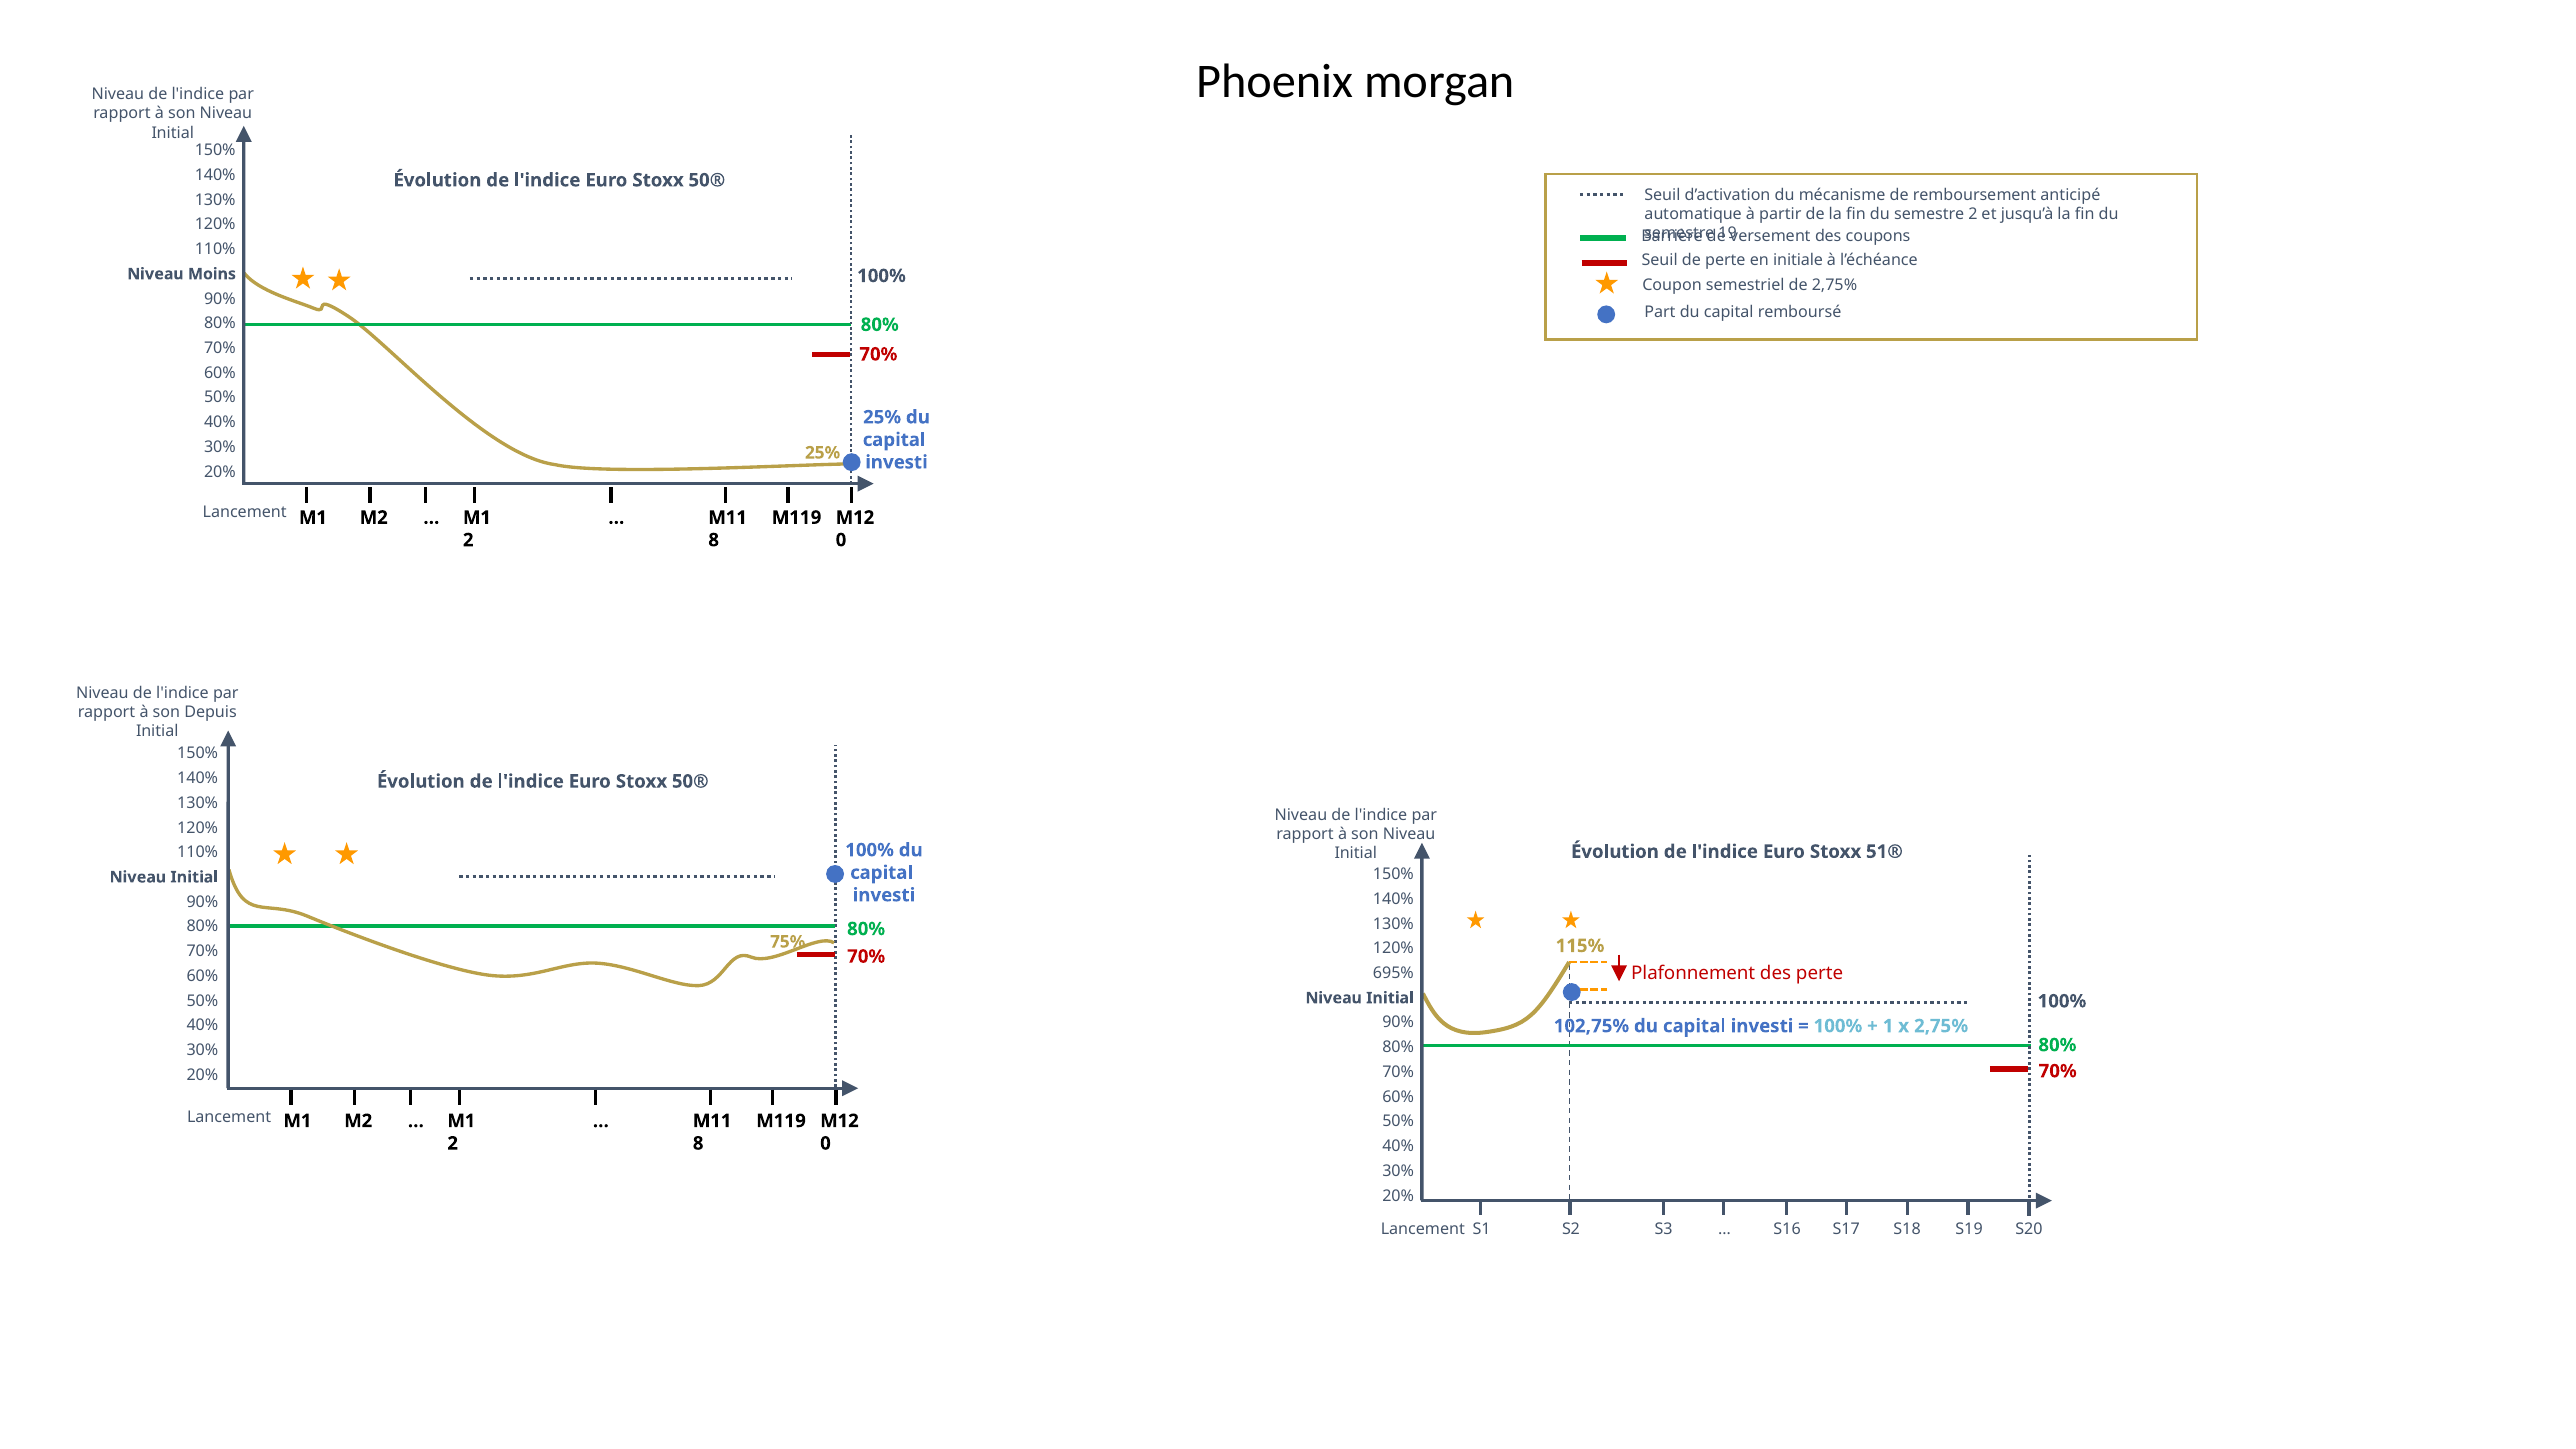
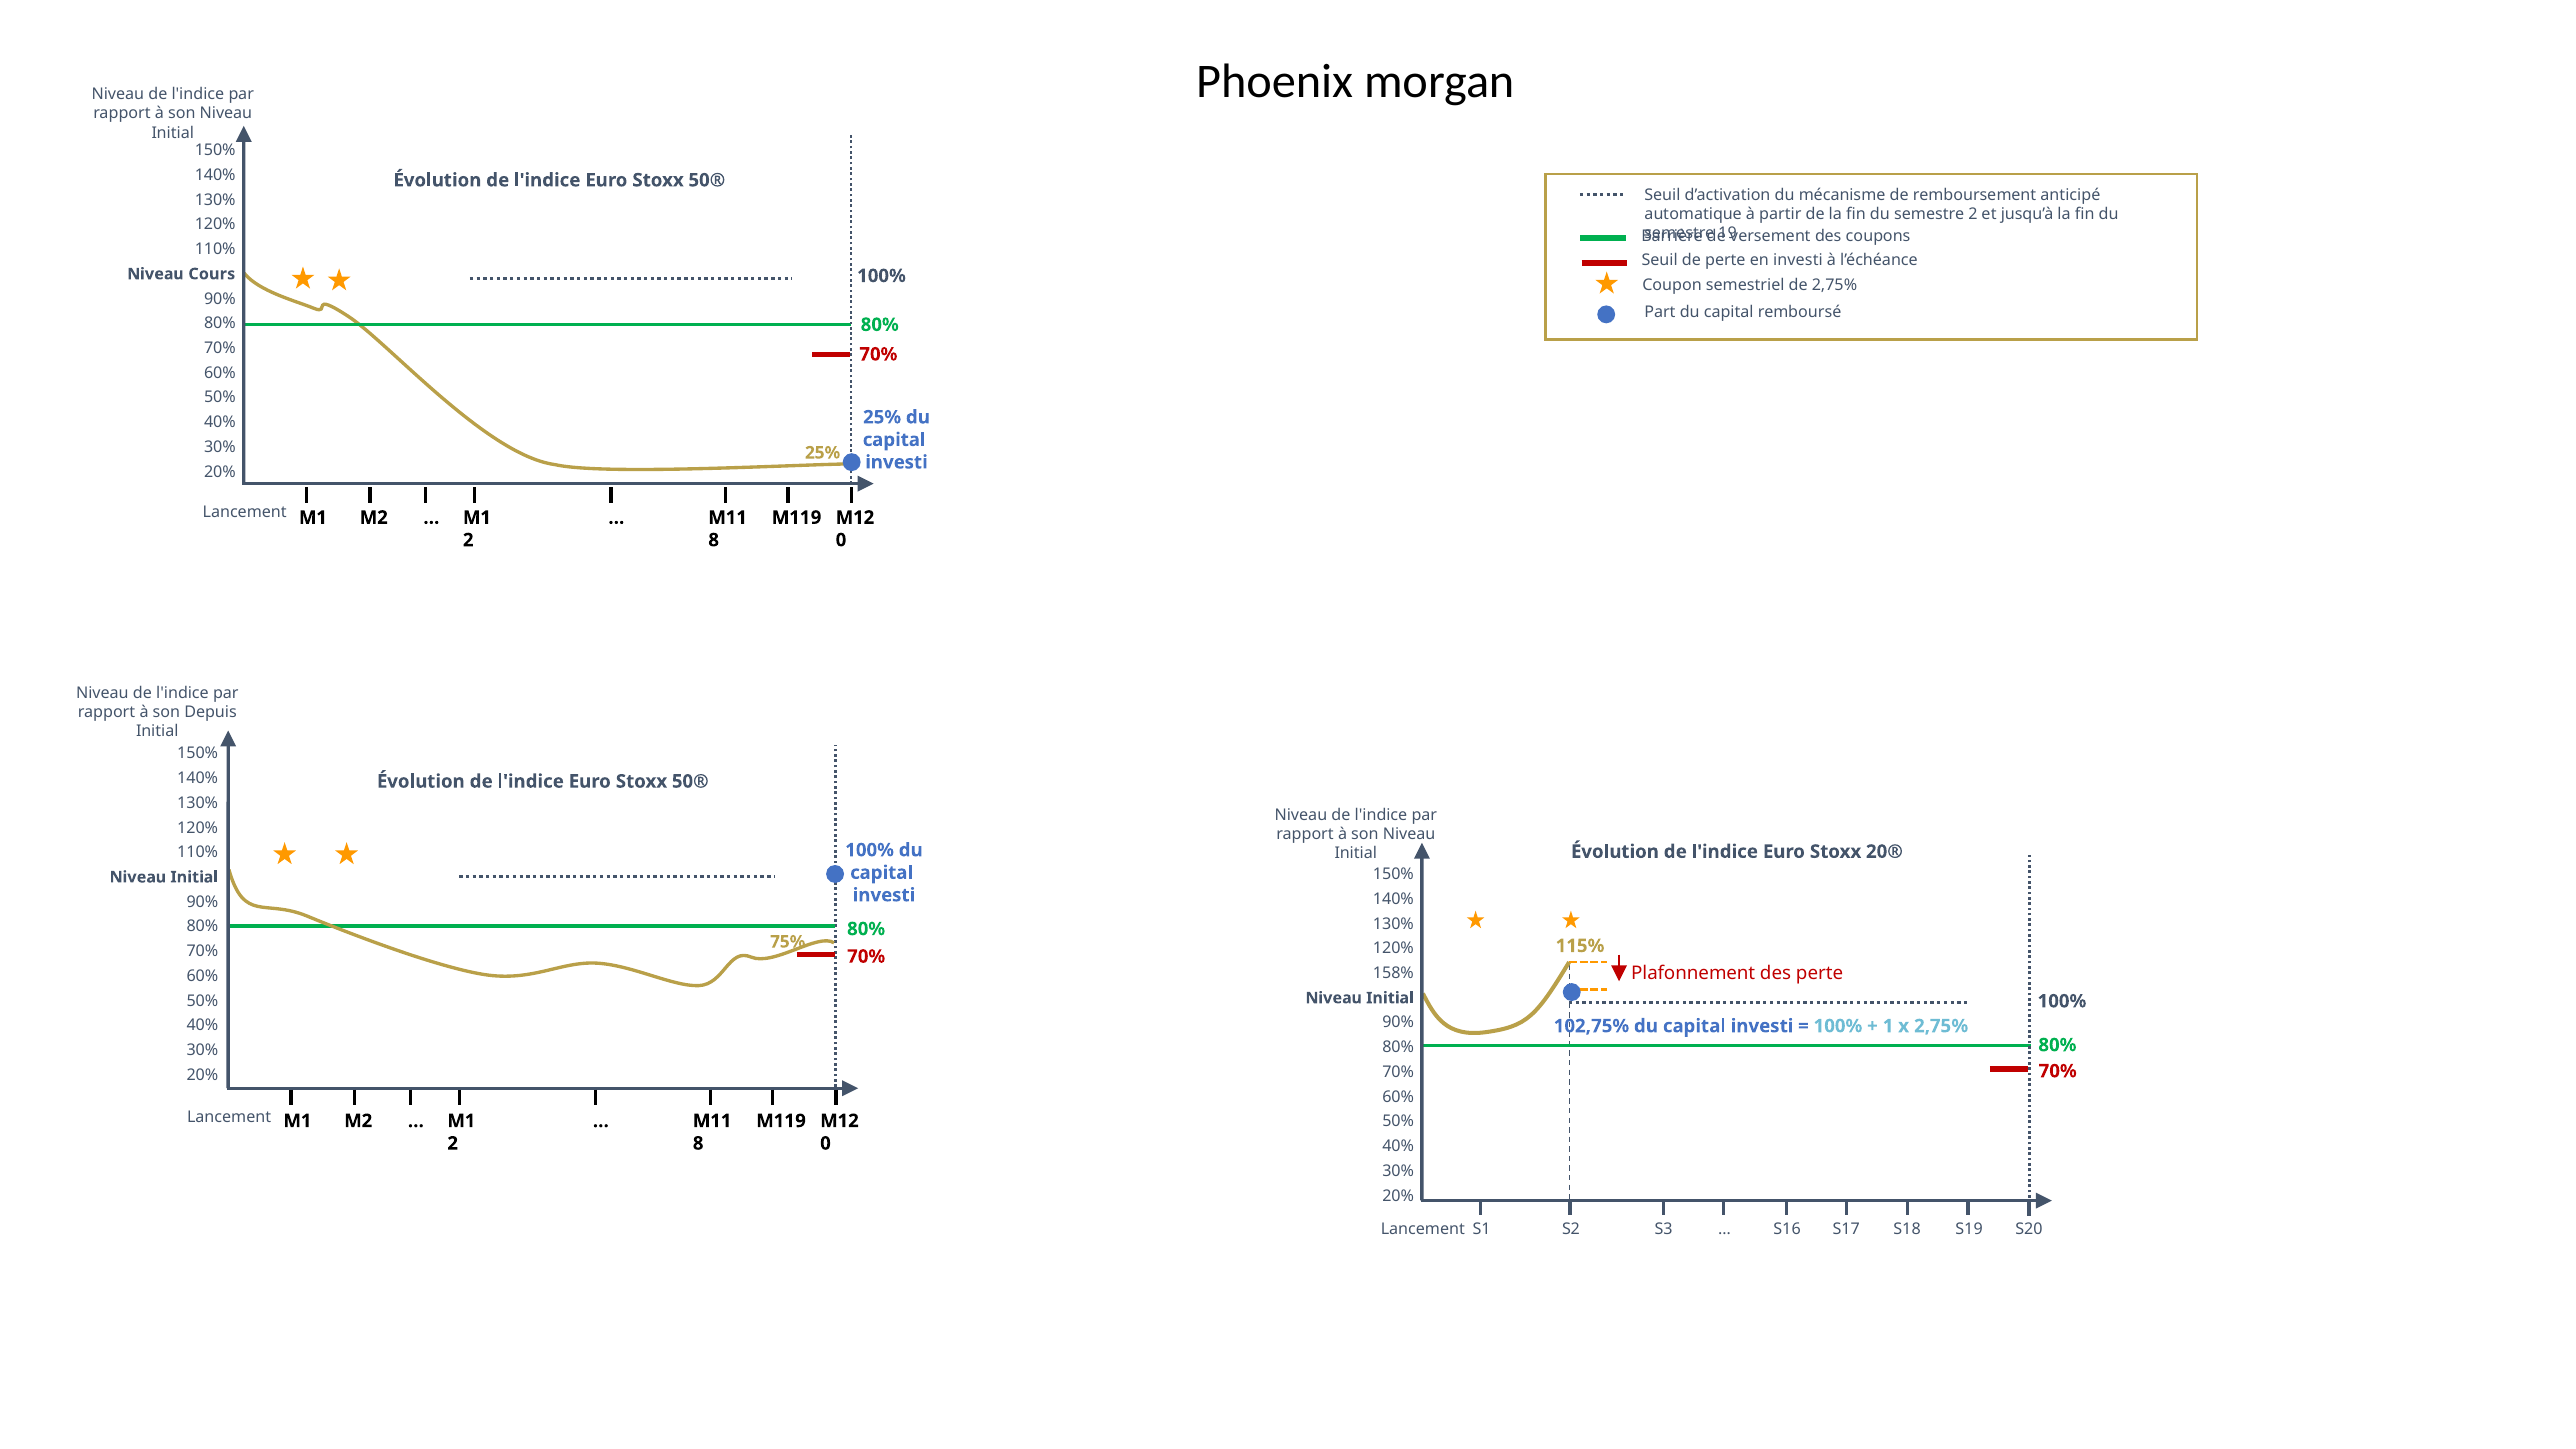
en initiale: initiale -> investi
Moins: Moins -> Cours
51®: 51® -> 20®
695%: 695% -> 158%
